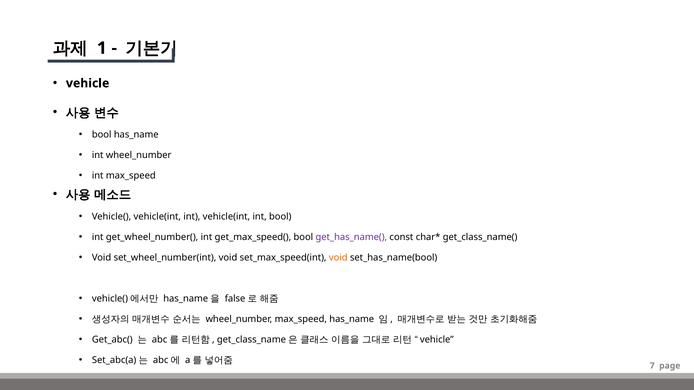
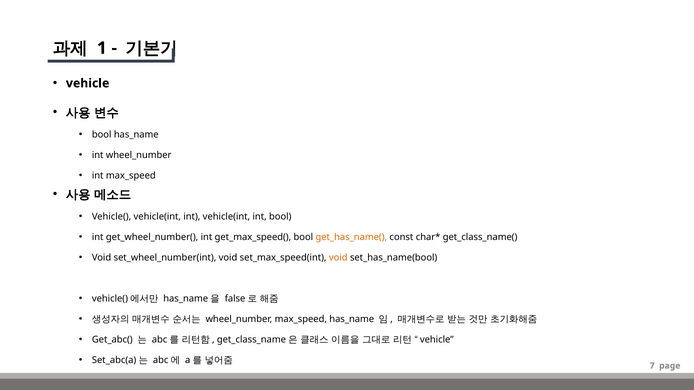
get_has_name( colour: purple -> orange
